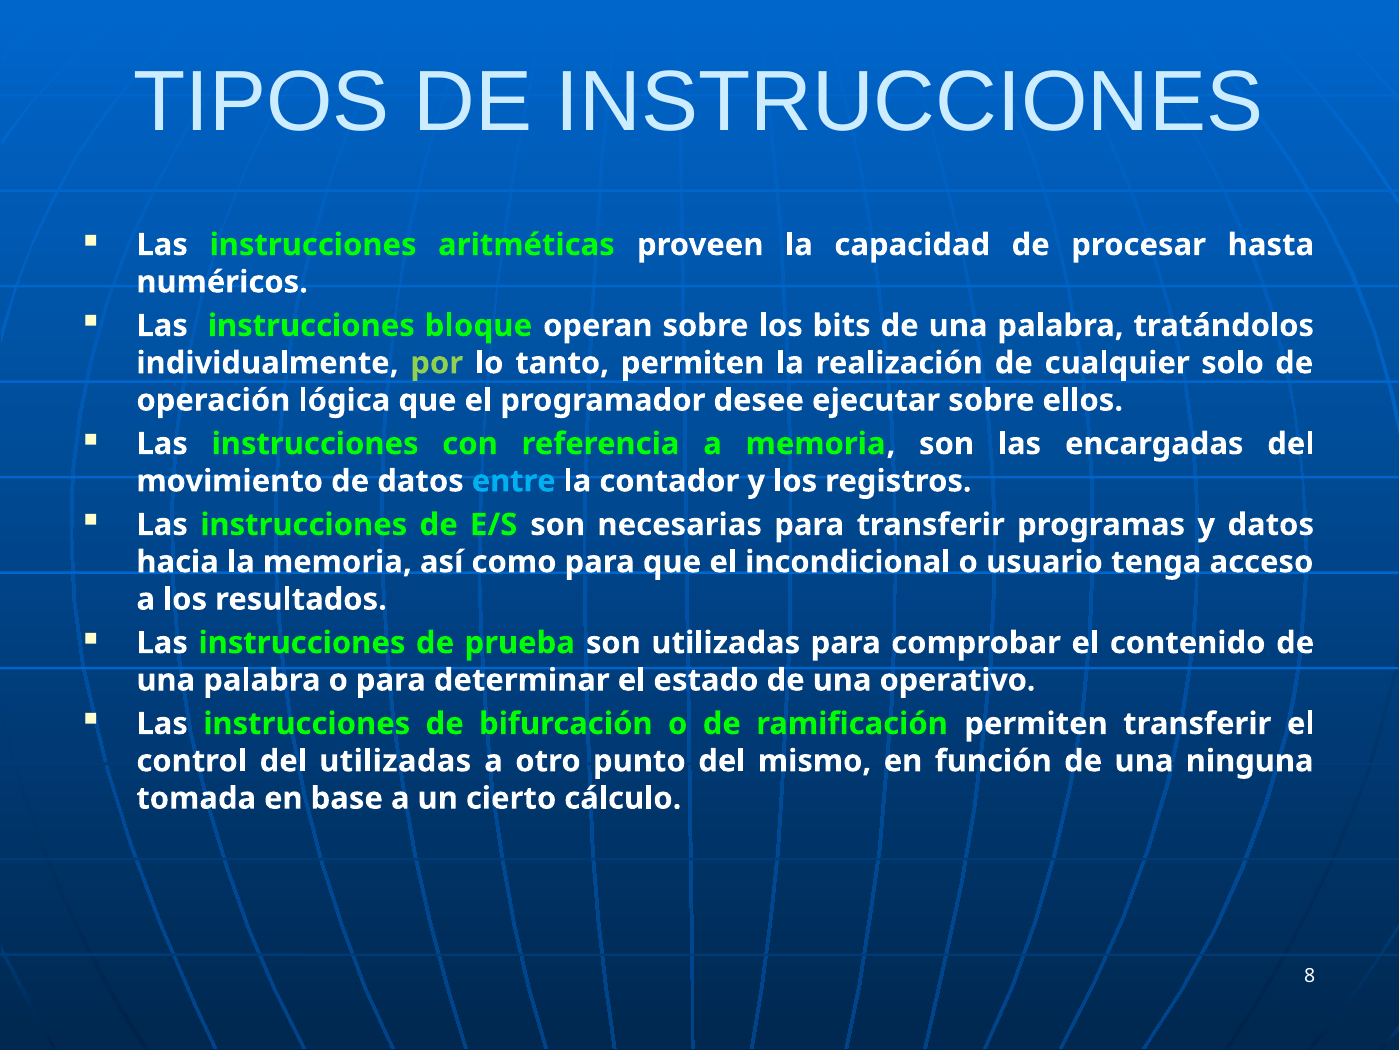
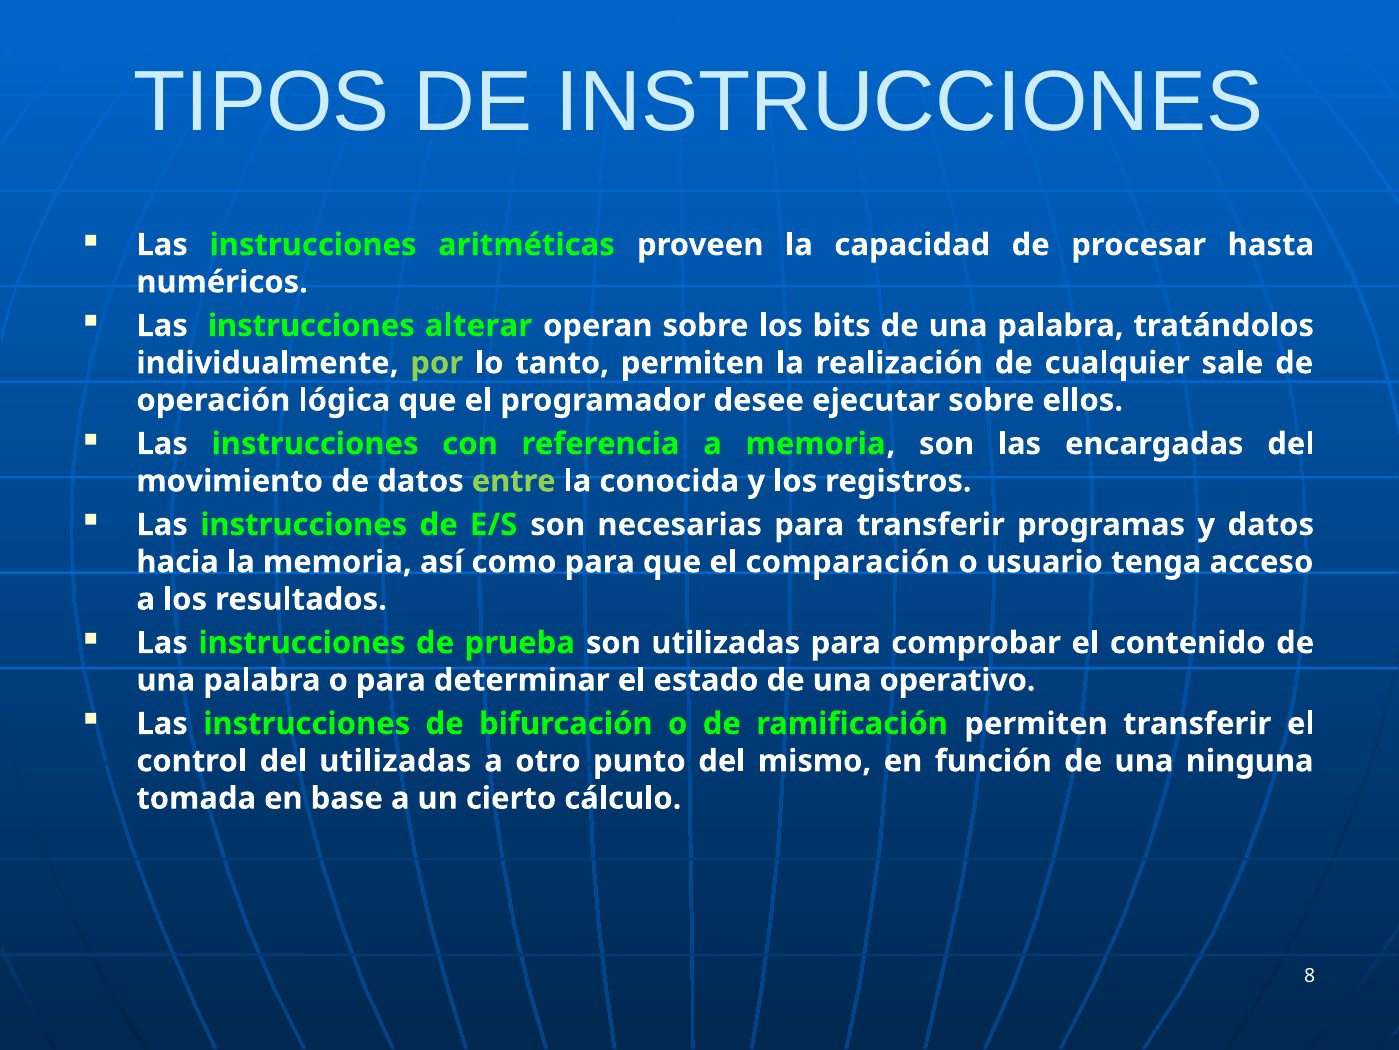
bloque: bloque -> alterar
solo: solo -> sale
entre colour: light blue -> light green
contador: contador -> conocida
incondicional: incondicional -> comparación
